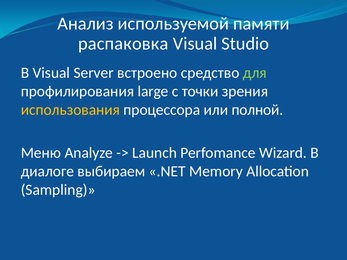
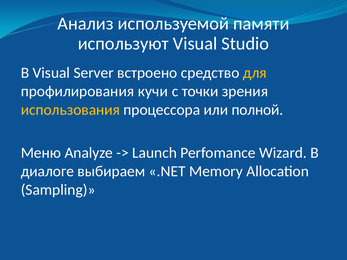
распаковка: распаковка -> используют
для colour: light green -> yellow
large: large -> кучи
